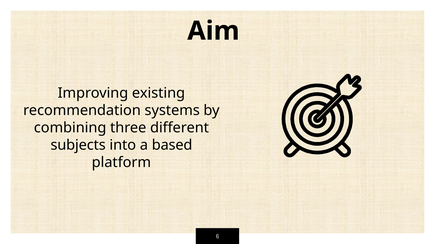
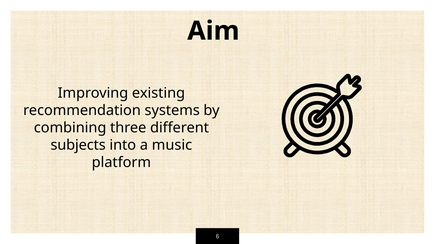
based: based -> music
